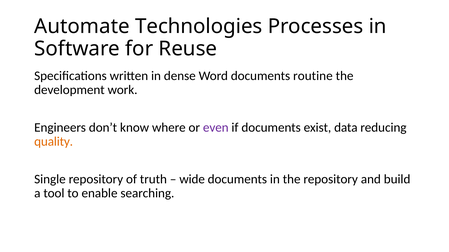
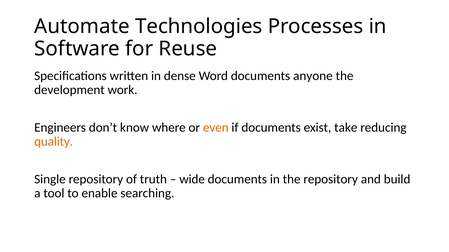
routine: routine -> anyone
even colour: purple -> orange
data: data -> take
